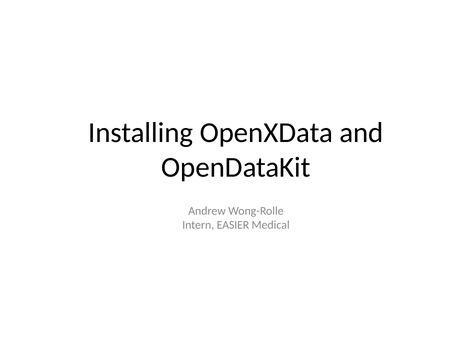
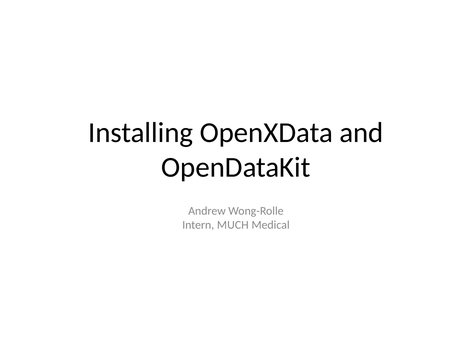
EASIER: EASIER -> MUCH
